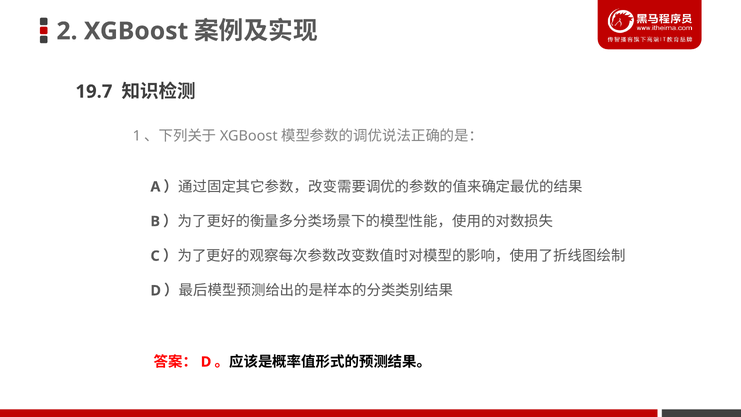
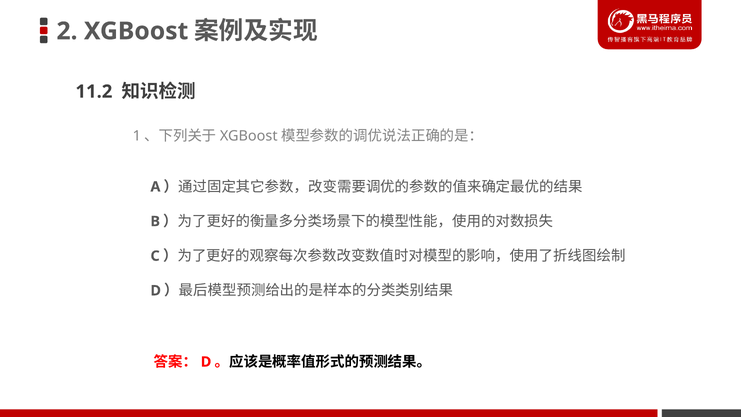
19.7: 19.7 -> 11.2
